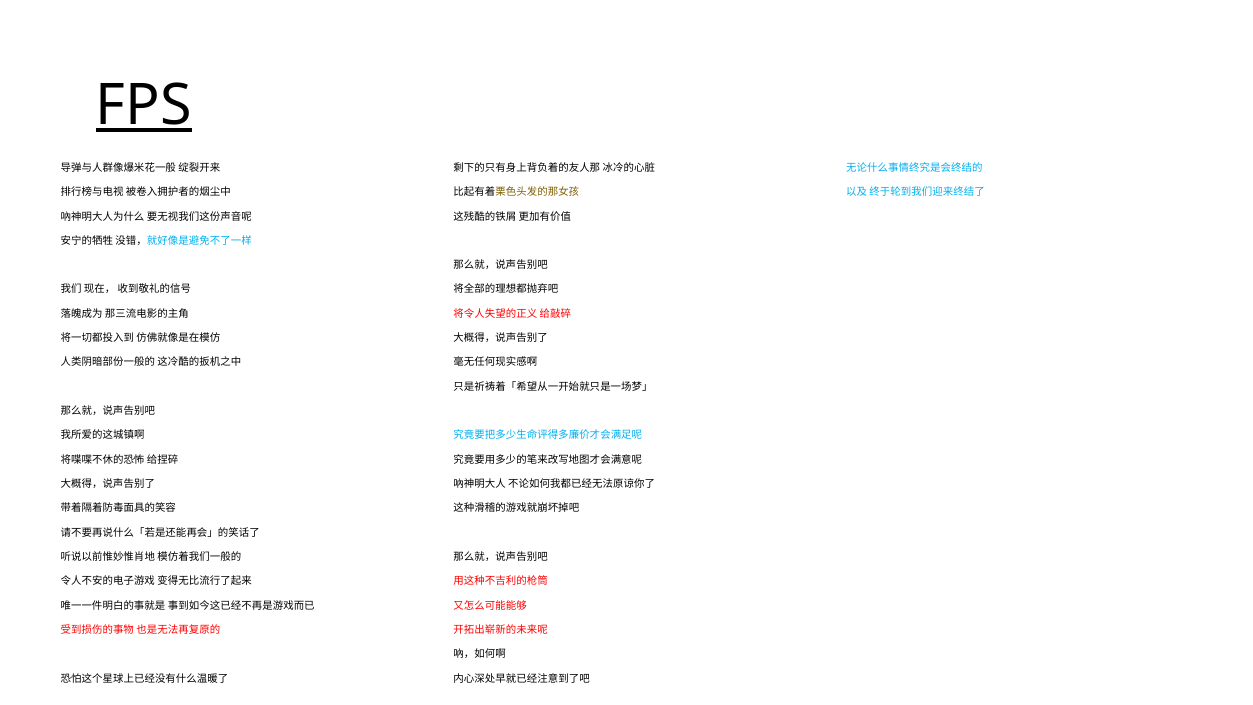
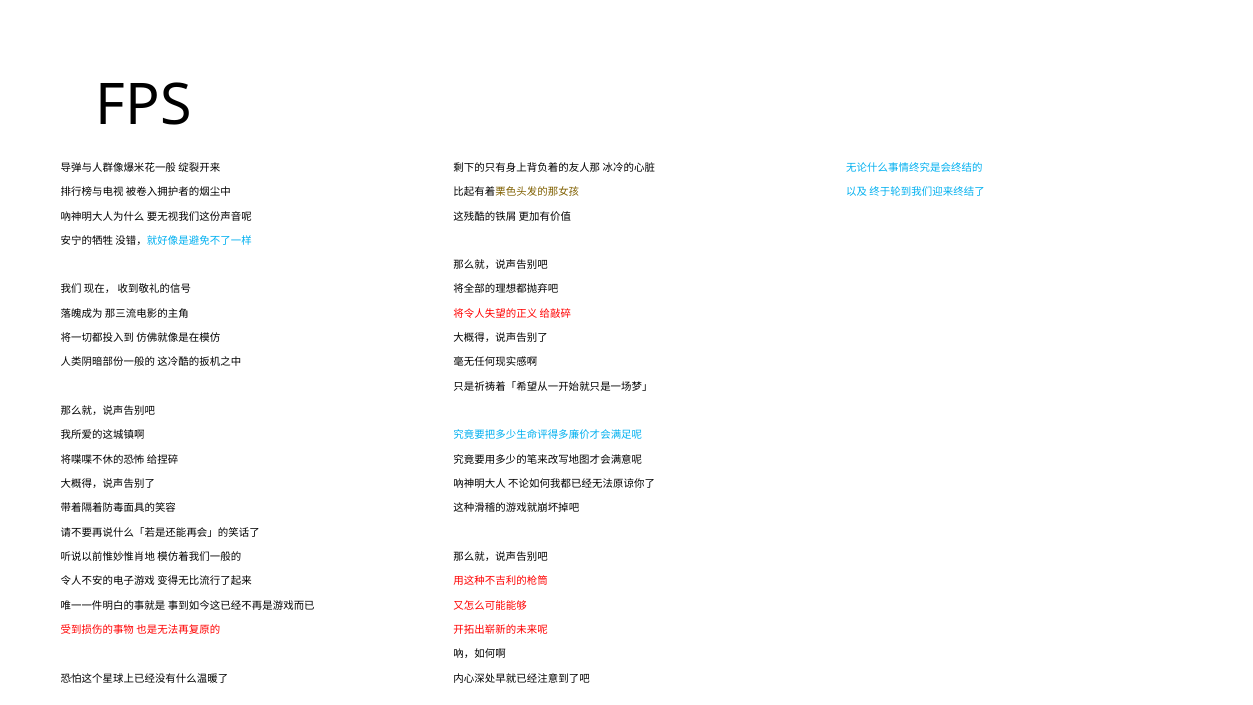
FPS underline: present -> none
